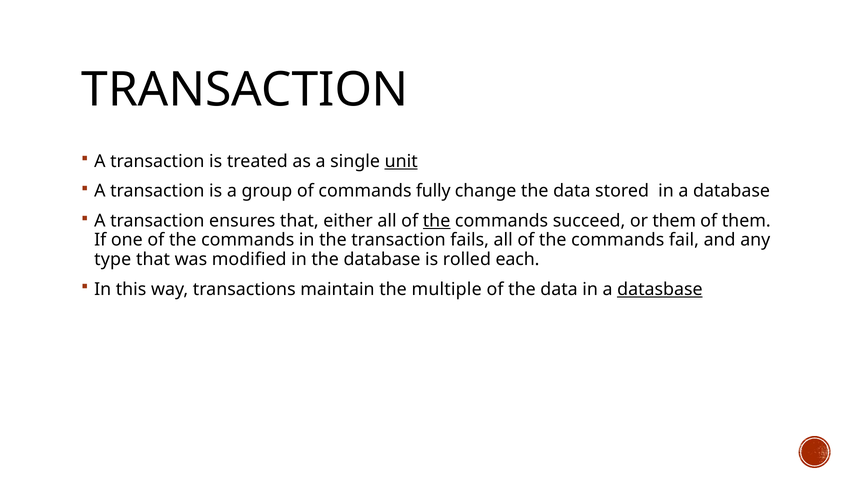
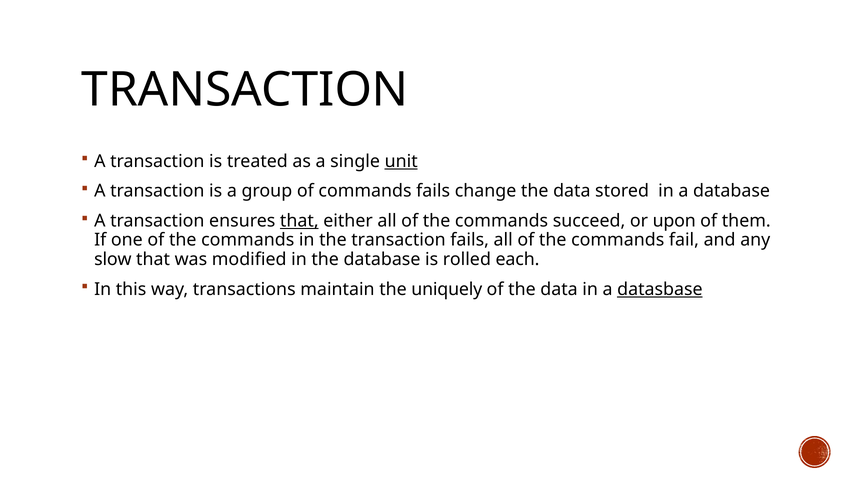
commands fully: fully -> fails
that at (299, 221) underline: none -> present
the at (437, 221) underline: present -> none
or them: them -> upon
type: type -> slow
multiple: multiple -> uniquely
